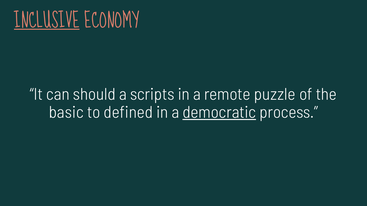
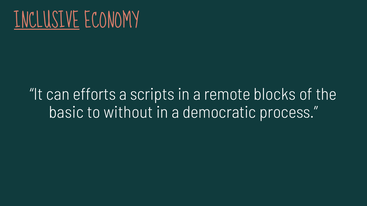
should: should -> efforts
puzzle: puzzle -> blocks
defined: defined -> without
democratic underline: present -> none
